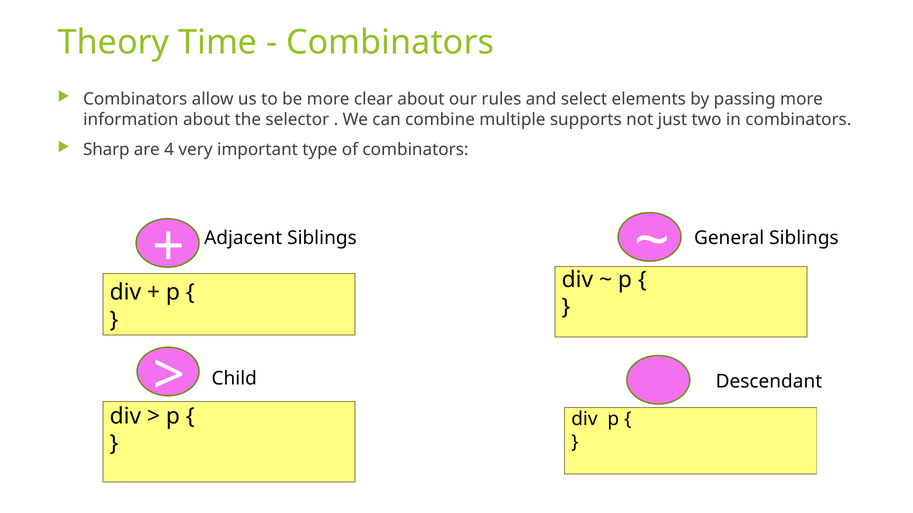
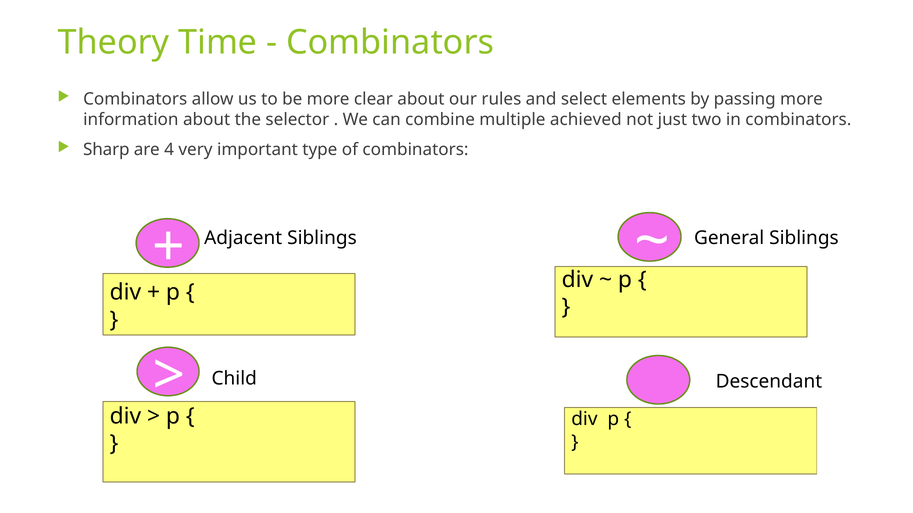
supports: supports -> achieved
